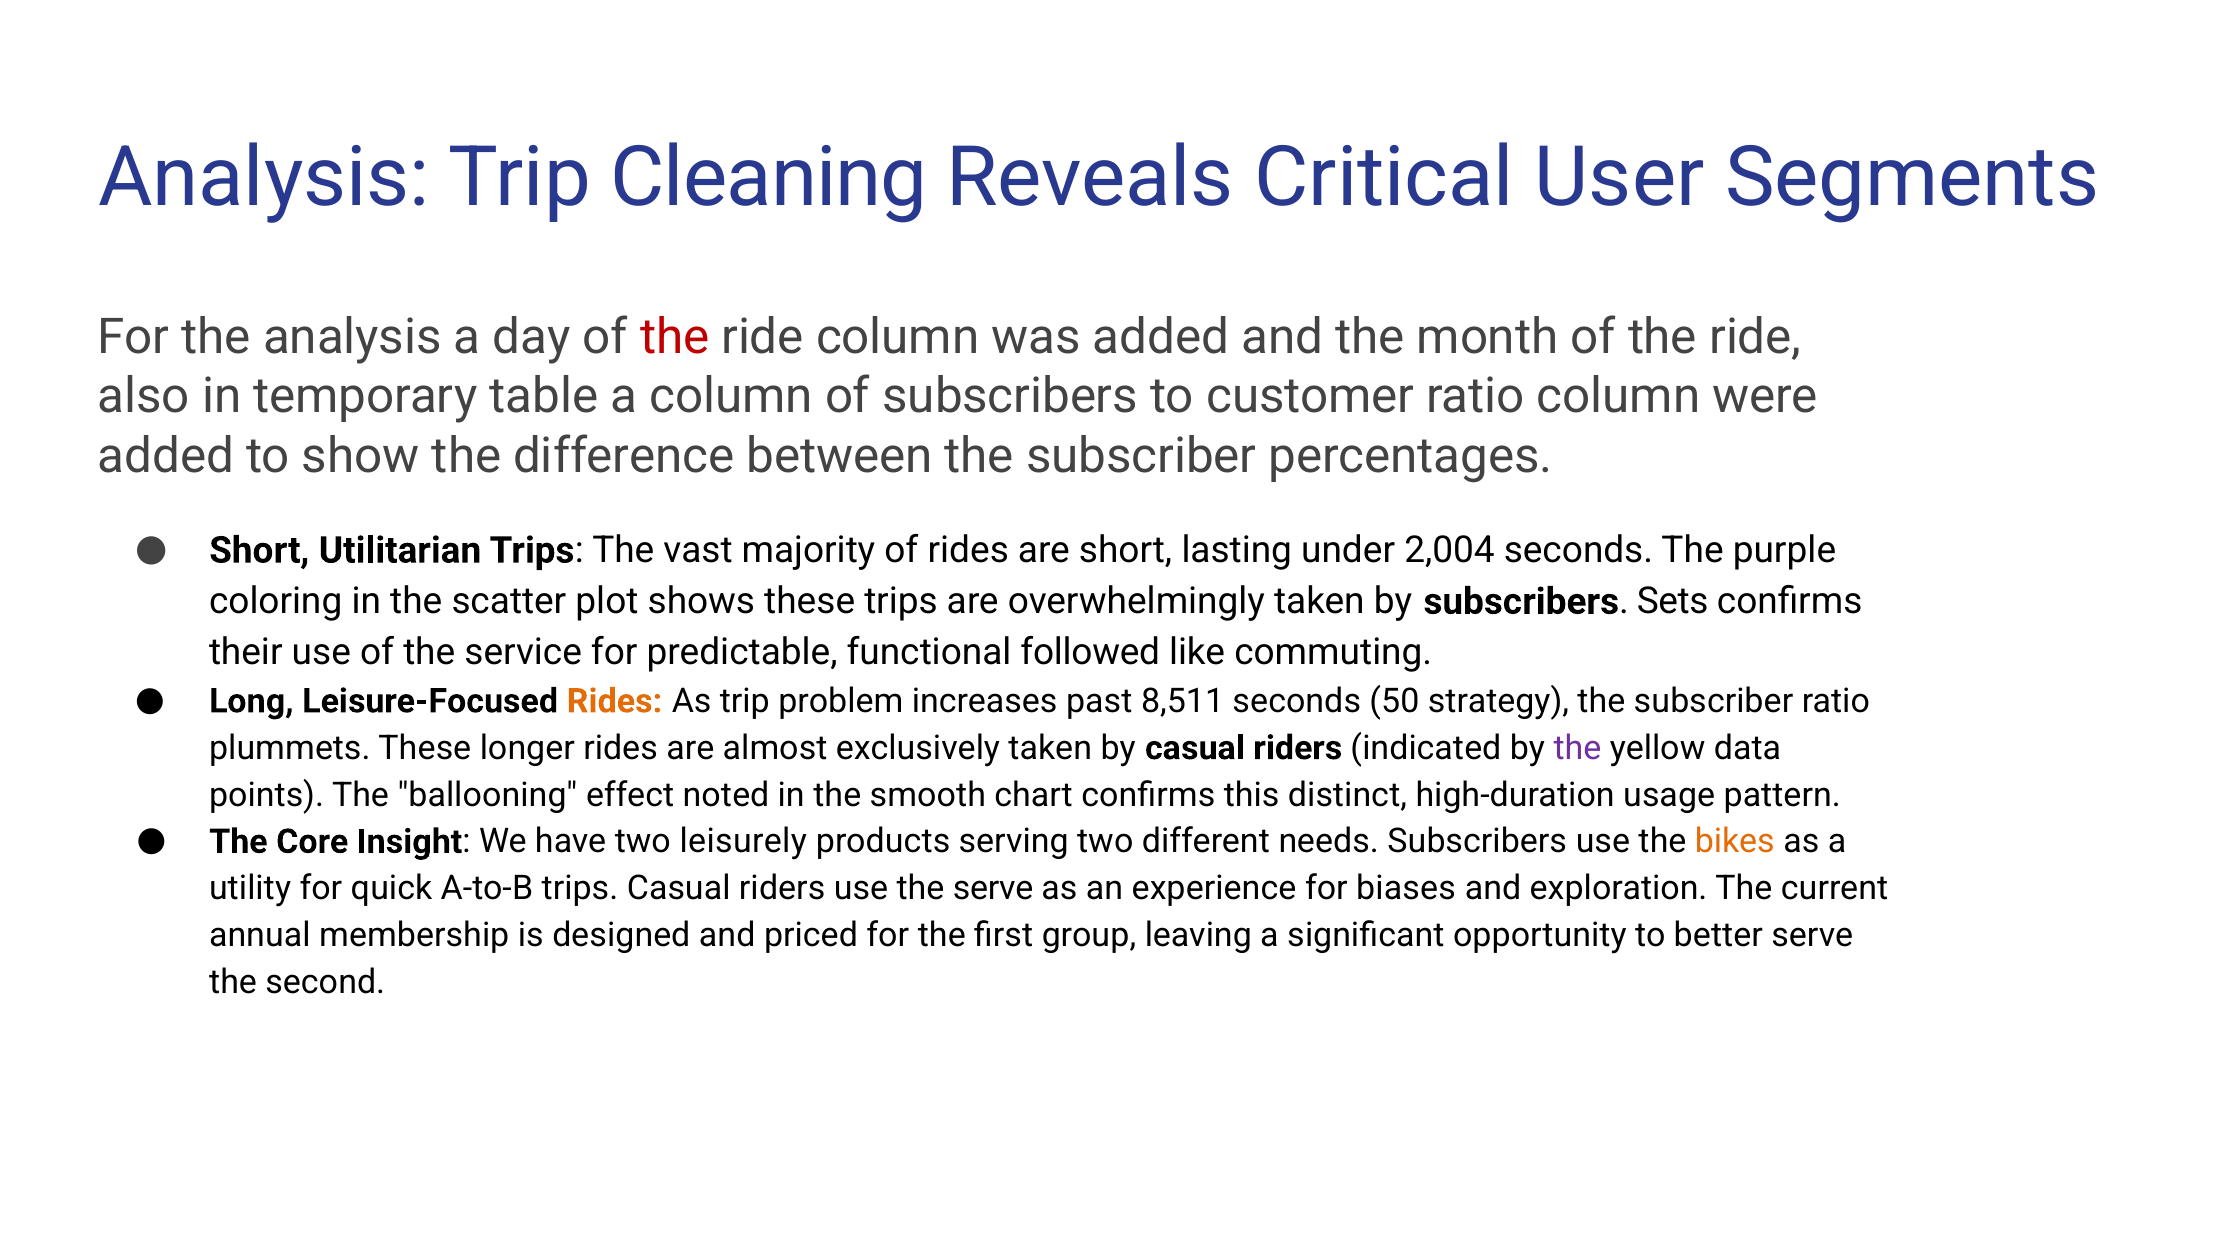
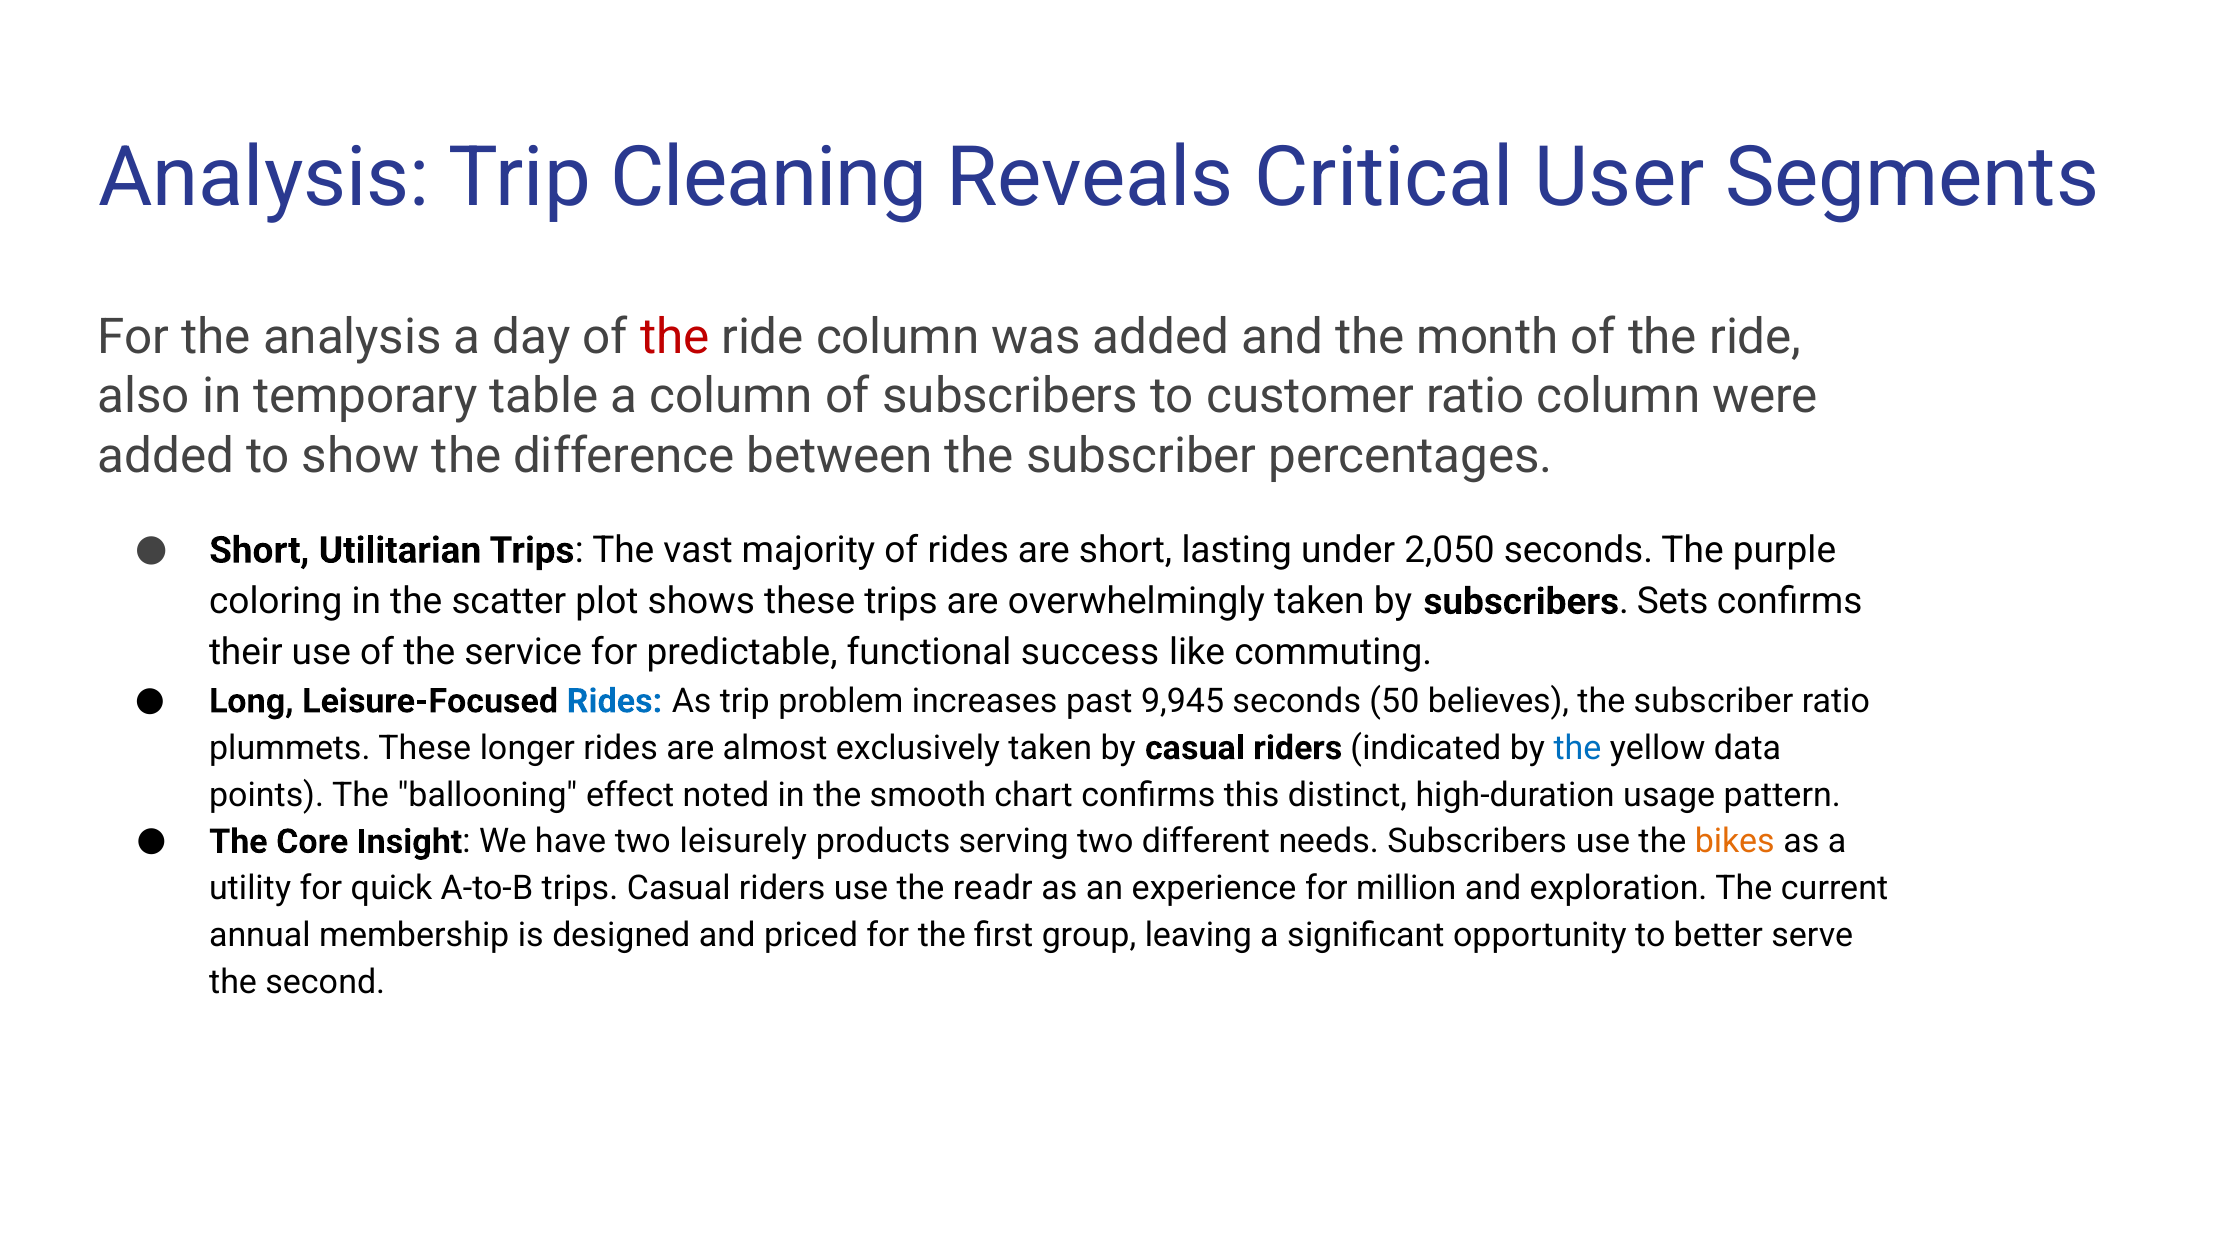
2,004: 2,004 -> 2,050
followed: followed -> success
Rides at (614, 701) colour: orange -> blue
8,511: 8,511 -> 9,945
strategy: strategy -> believes
the at (1577, 748) colour: purple -> blue
the serve: serve -> readr
biases: biases -> million
